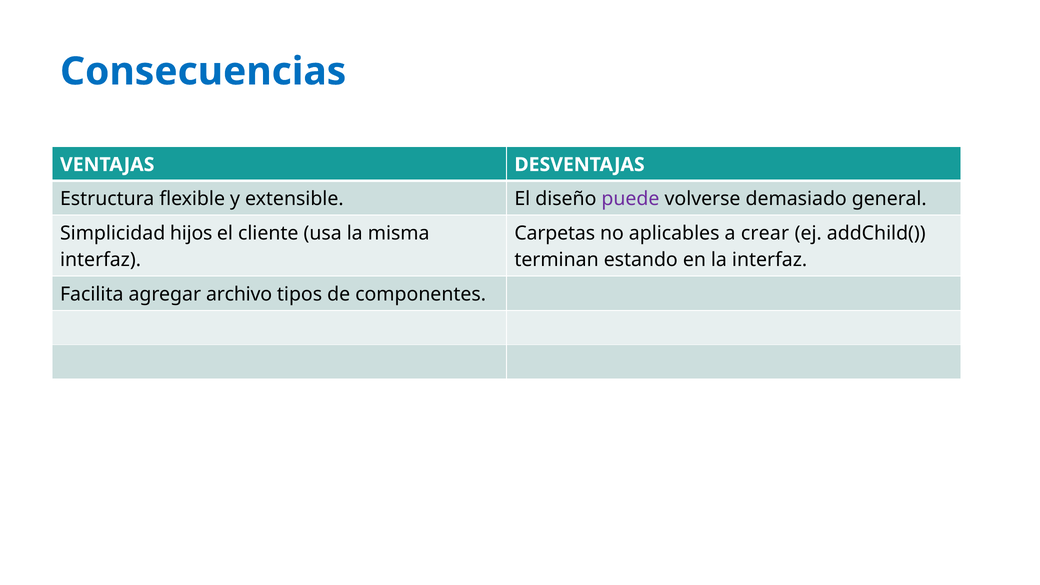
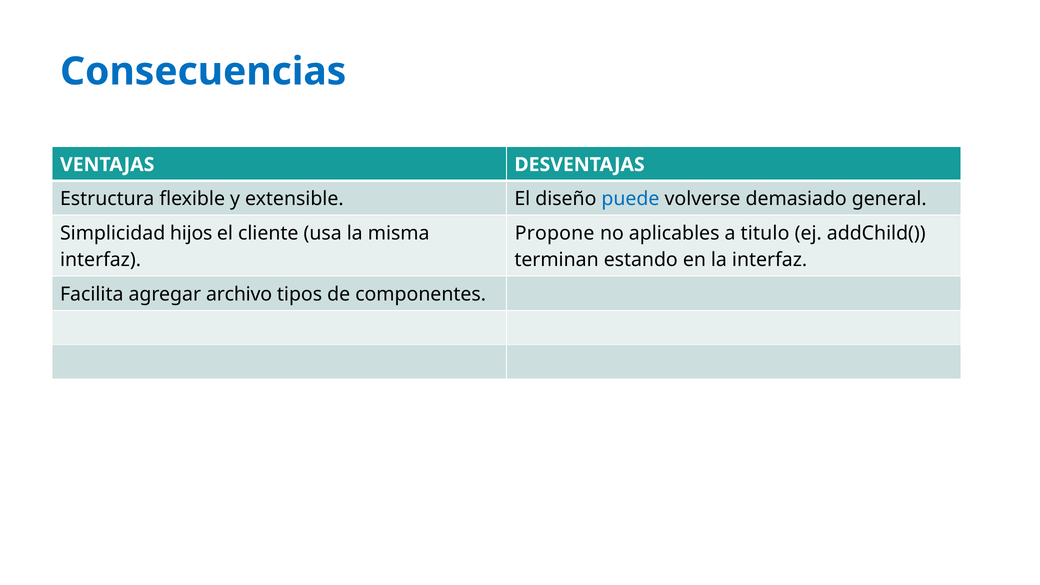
puede colour: purple -> blue
Carpetas: Carpetas -> Propone
crear: crear -> titulo
